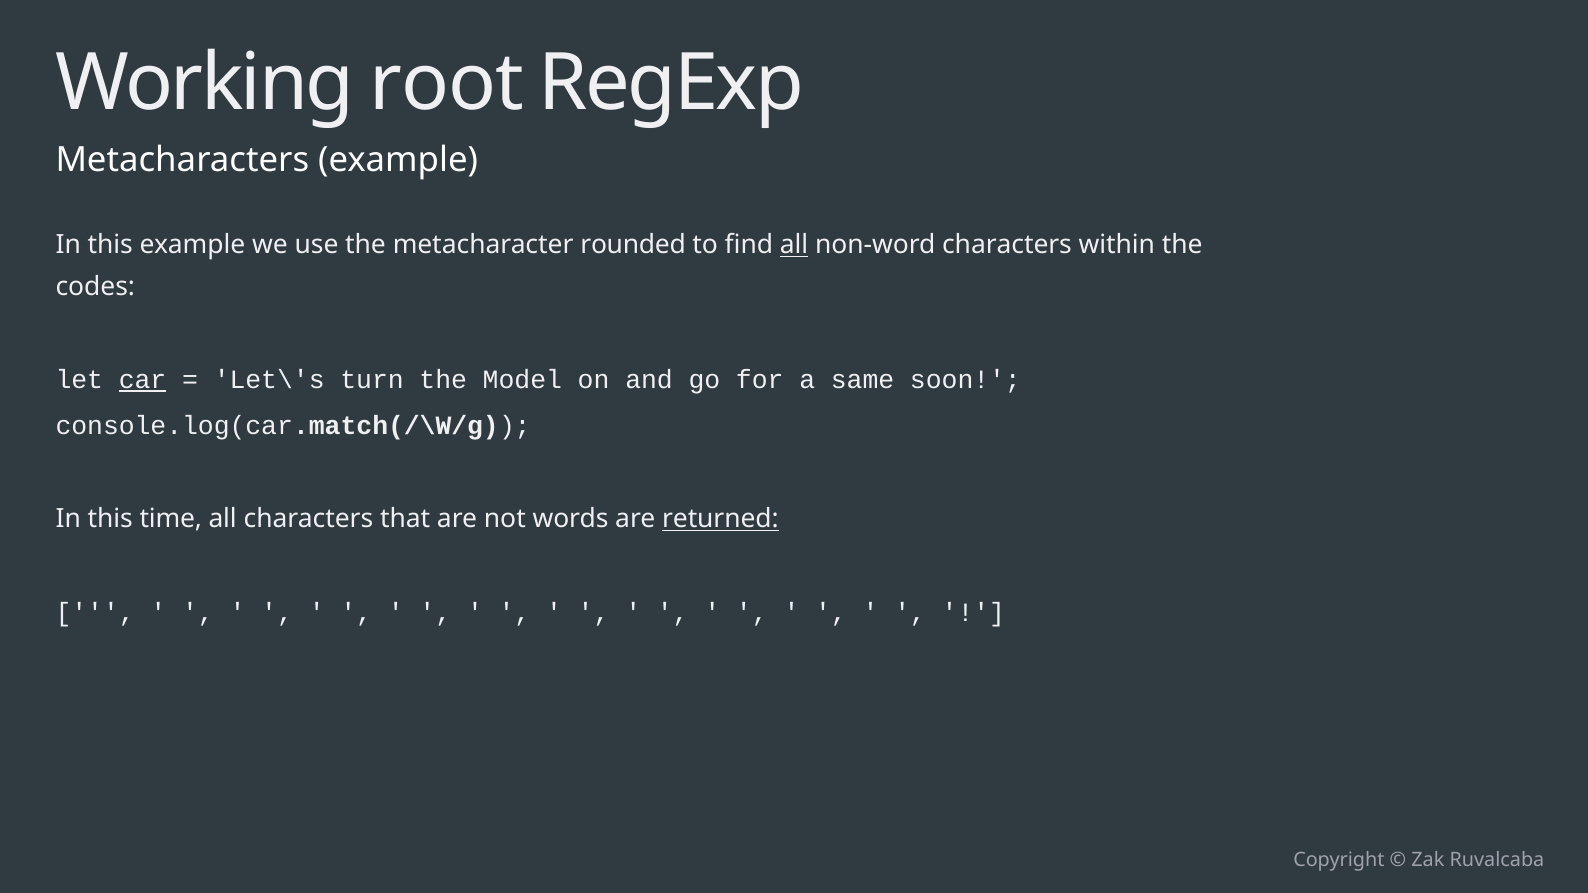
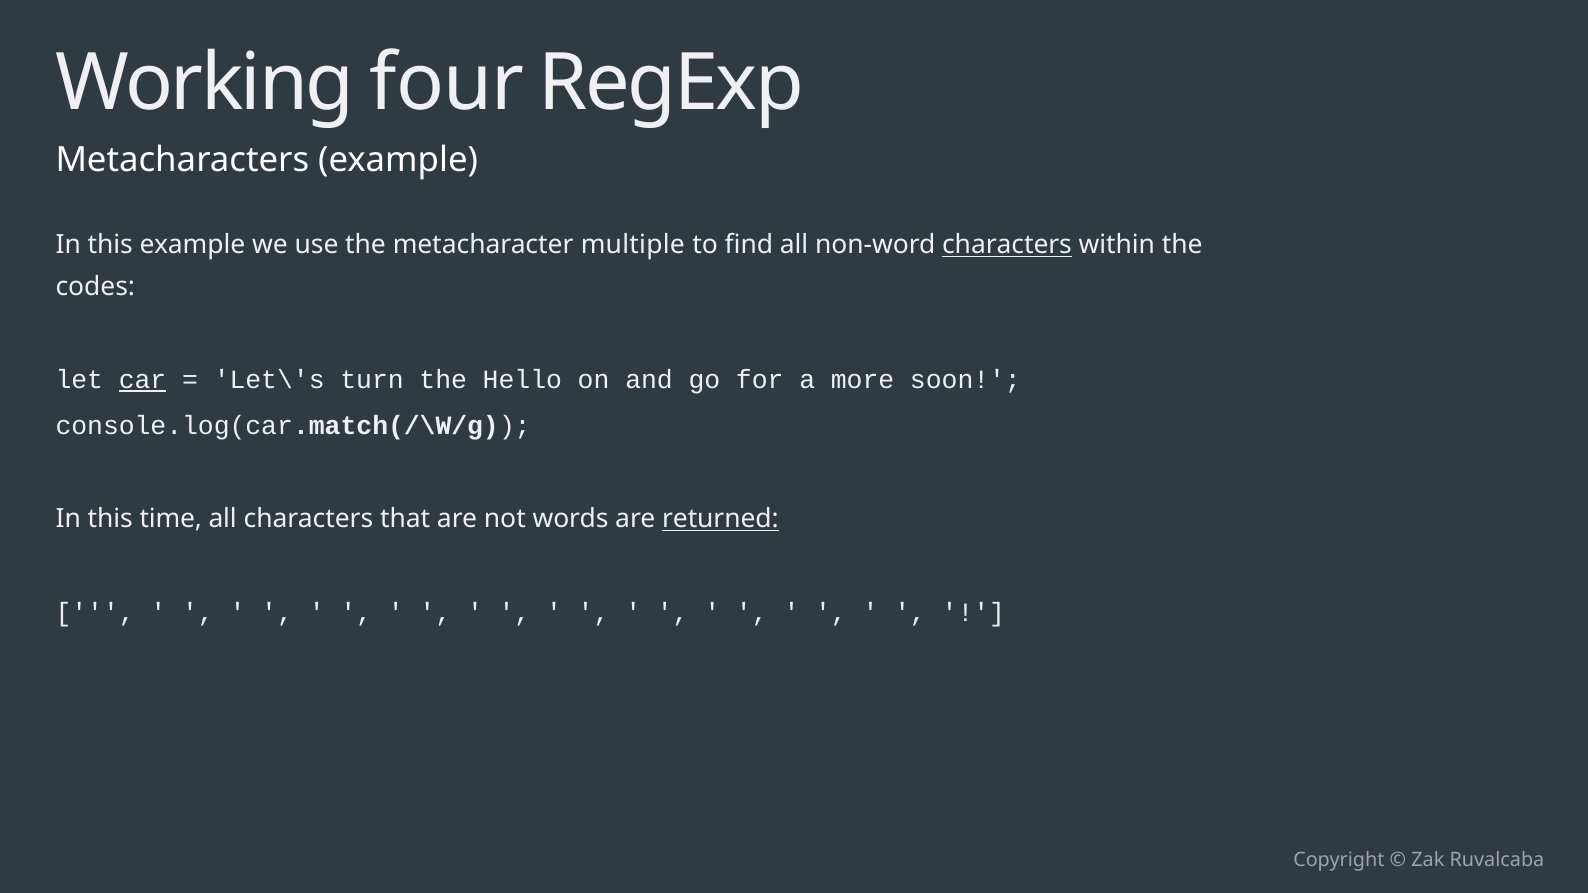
root: root -> four
rounded: rounded -> multiple
all at (794, 245) underline: present -> none
characters at (1007, 245) underline: none -> present
Model: Model -> Hello
same: same -> more
